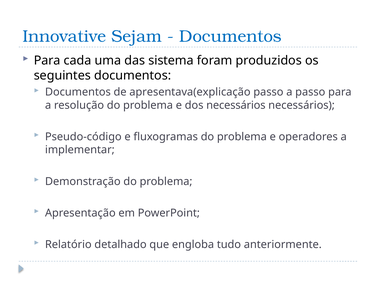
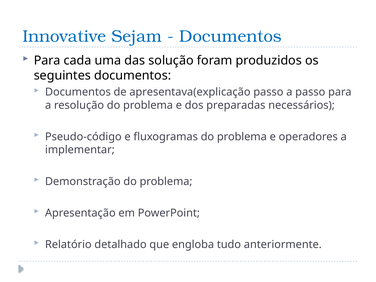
sistema: sistema -> solução
dos necessários: necessários -> preparadas
